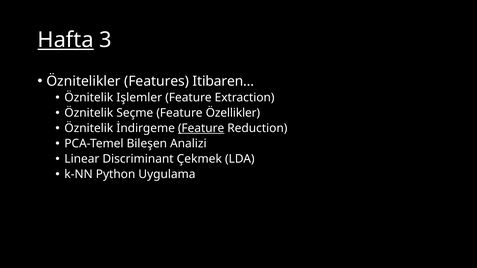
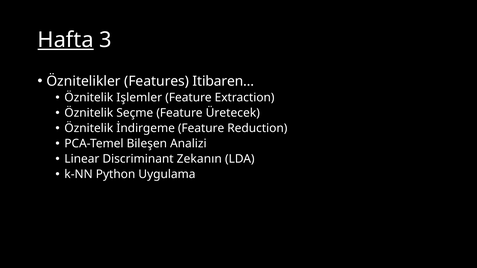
Özellikler: Özellikler -> Üretecek
Feature at (201, 128) underline: present -> none
Çekmek: Çekmek -> Zekanın
